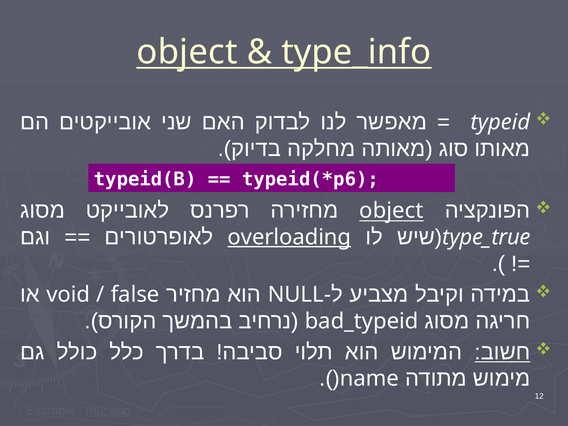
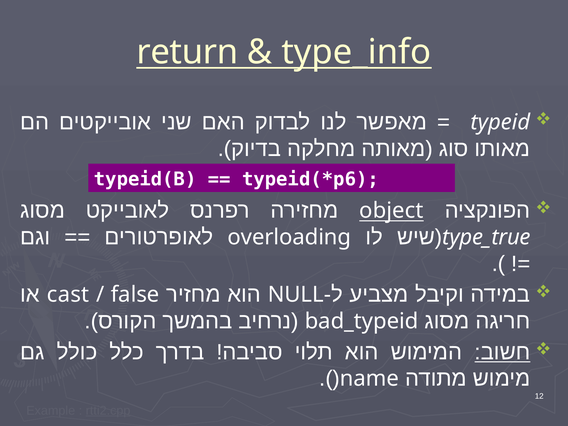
object at (187, 52): object -> return
overloading underline: present -> none
void: void -> cast
